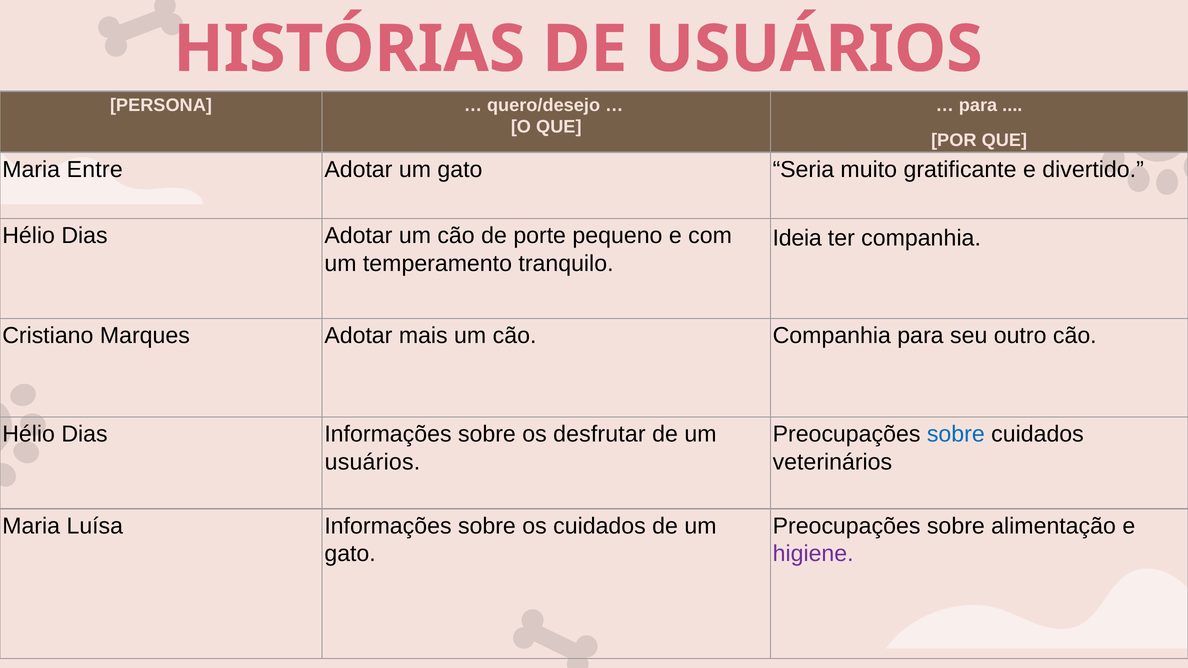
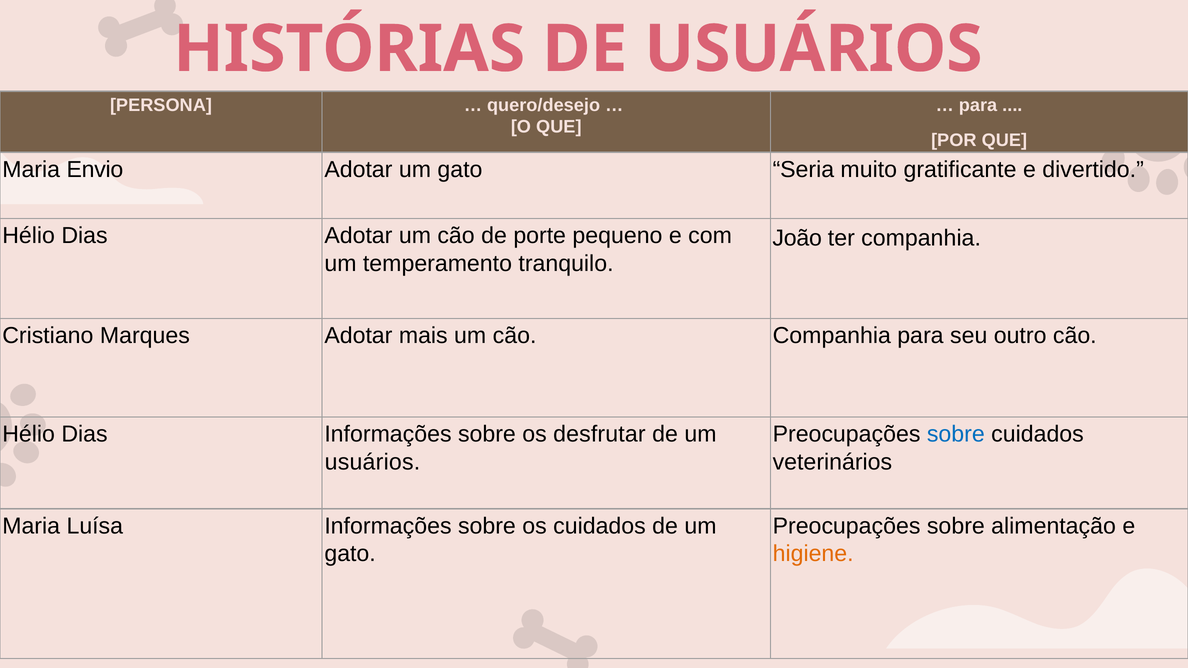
Entre: Entre -> Envio
Ideia: Ideia -> João
higiene colour: purple -> orange
